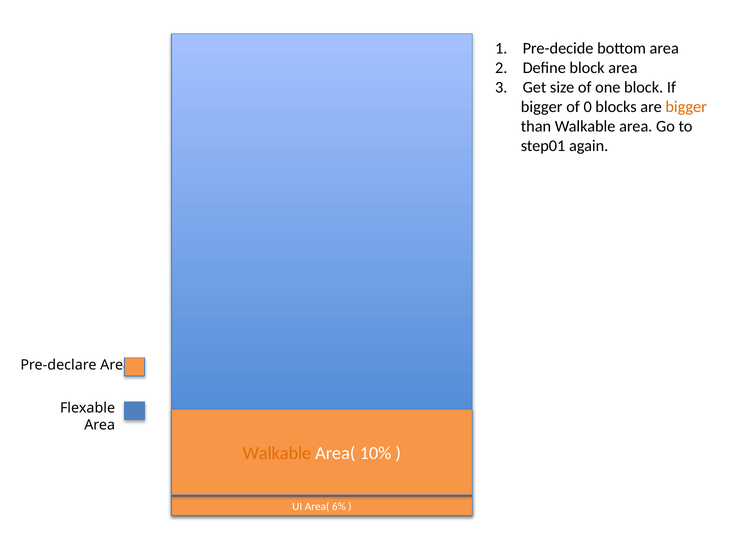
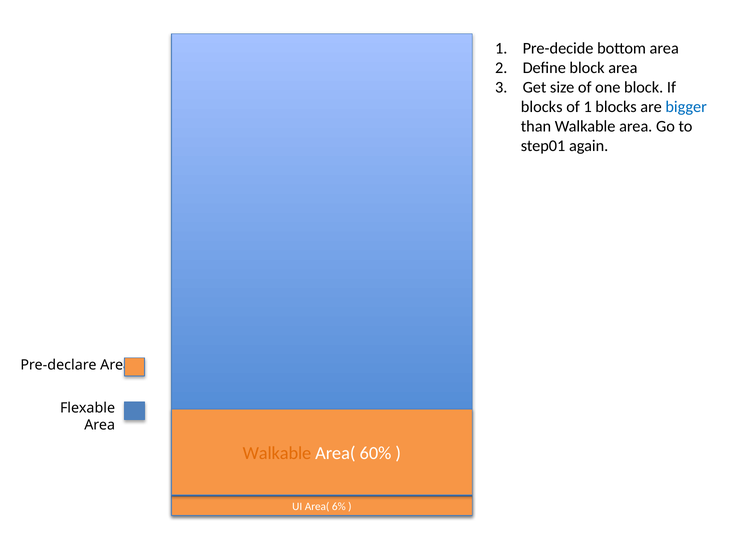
bigger at (542, 107): bigger -> blocks
of 0: 0 -> 1
bigger at (686, 107) colour: orange -> blue
10%: 10% -> 60%
